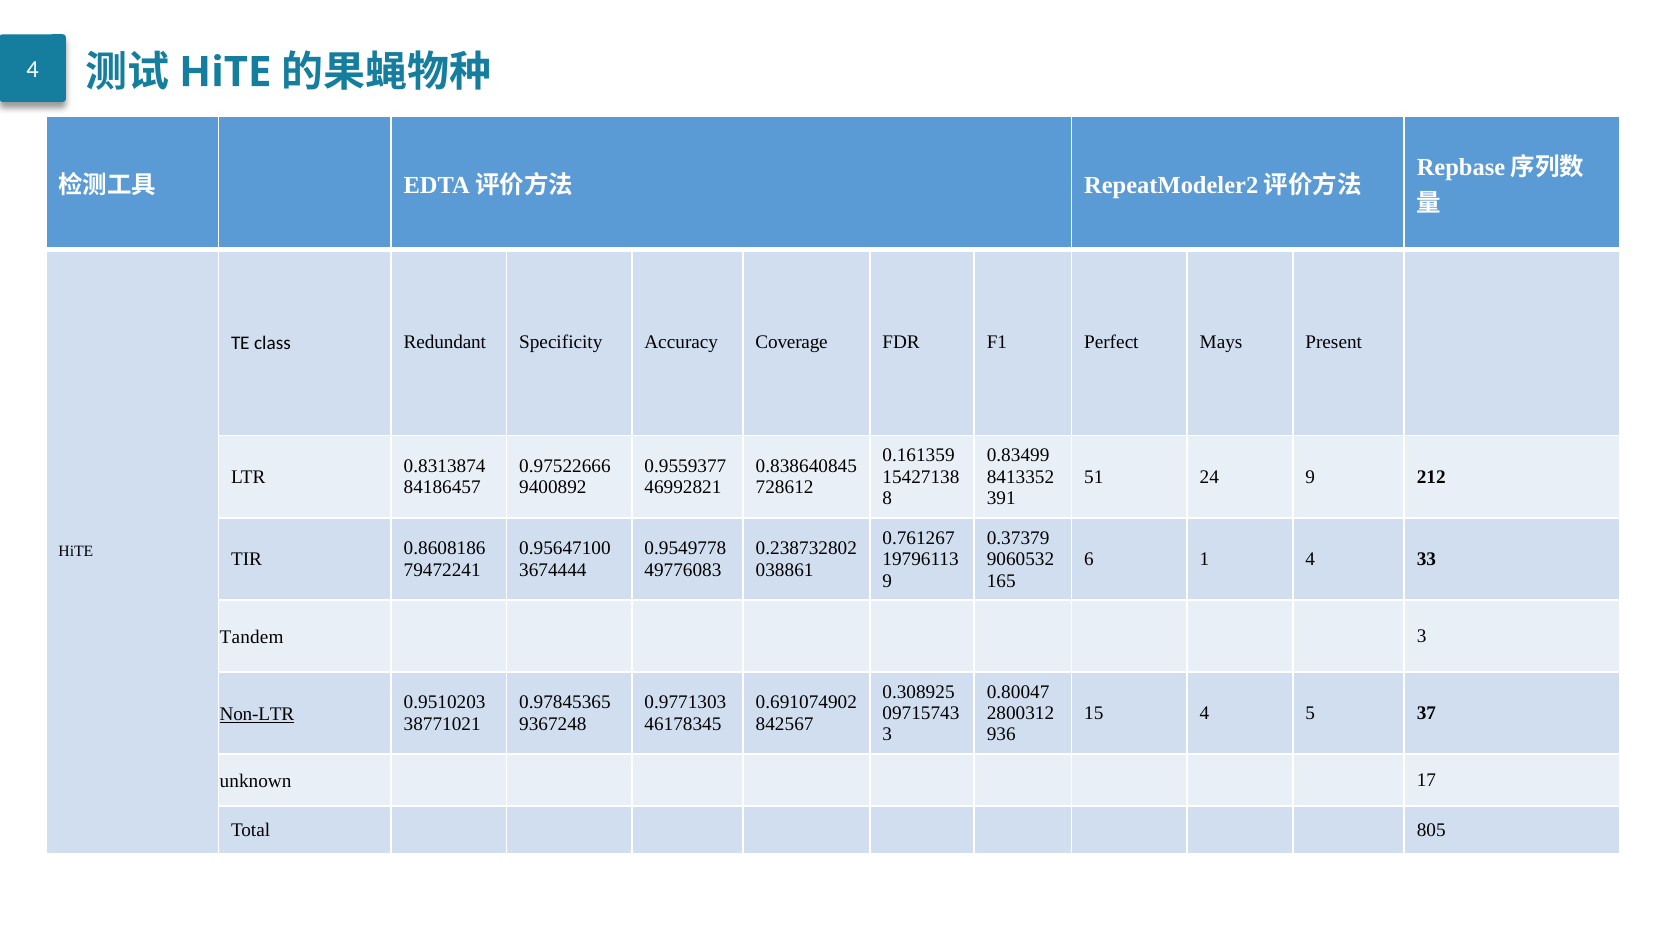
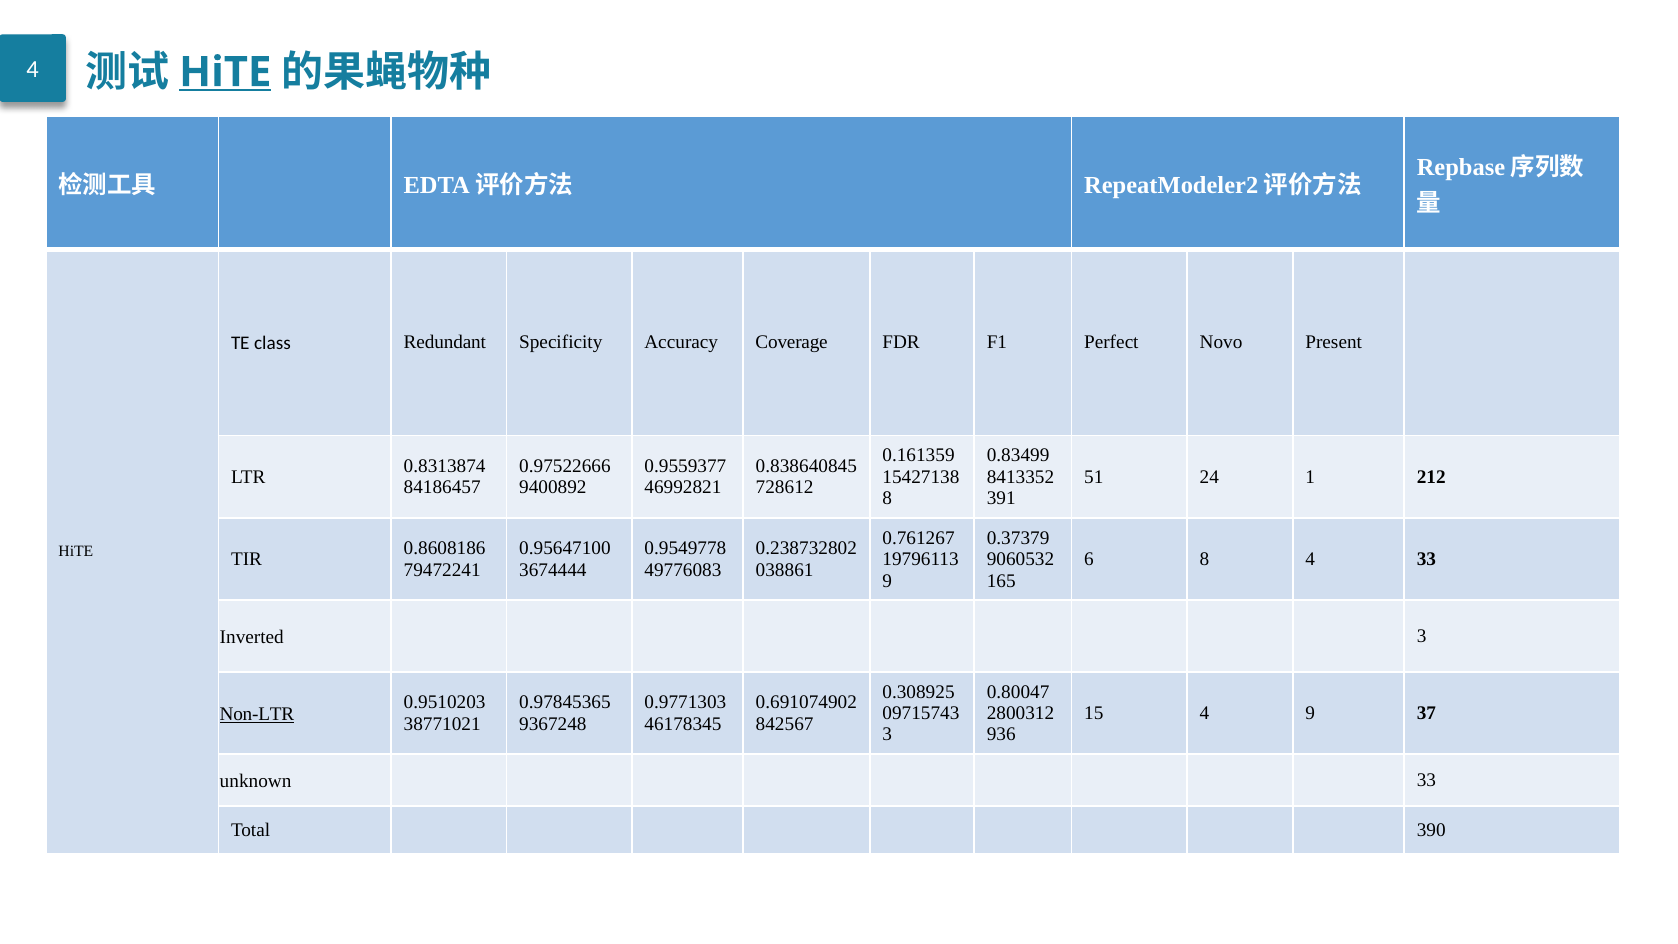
HiTE at (225, 72) underline: none -> present
Mays: Mays -> Novo
24 9: 9 -> 1
6 1: 1 -> 8
Tandem: Tandem -> Inverted
4 5: 5 -> 9
unknown 17: 17 -> 33
805: 805 -> 390
